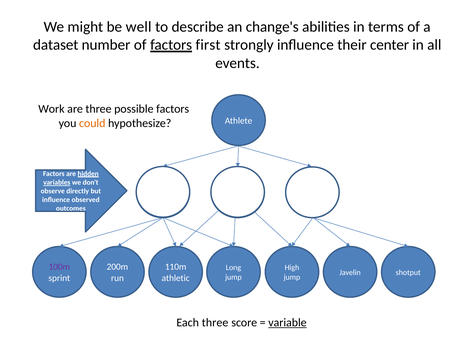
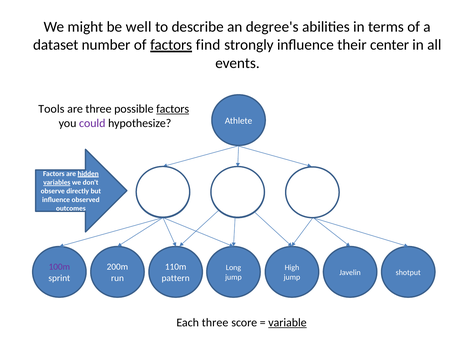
change's: change's -> degree's
first: first -> find
Work: Work -> Tools
factors at (173, 109) underline: none -> present
could colour: orange -> purple
athletic: athletic -> pattern
